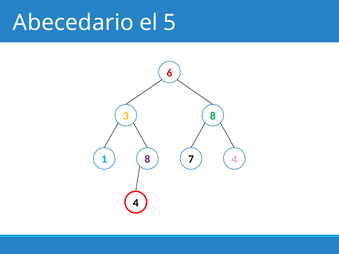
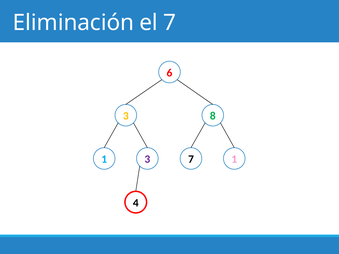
Abecedario: Abecedario -> Eliminación
el 5: 5 -> 7
8 at (147, 159): 8 -> 3
7 4: 4 -> 1
